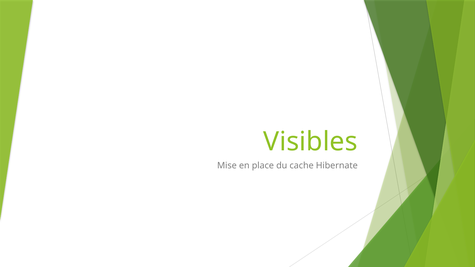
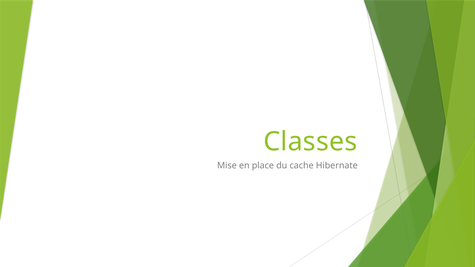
Visibles: Visibles -> Classes
